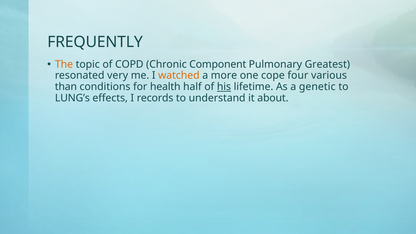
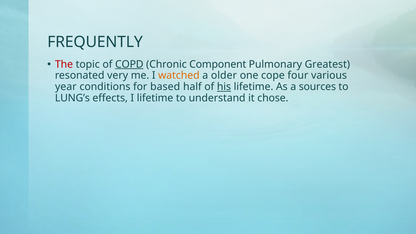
The colour: orange -> red
COPD underline: none -> present
more: more -> older
than: than -> year
health: health -> based
genetic: genetic -> sources
I records: records -> lifetime
about: about -> chose
